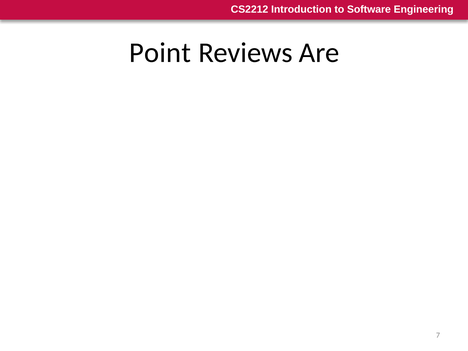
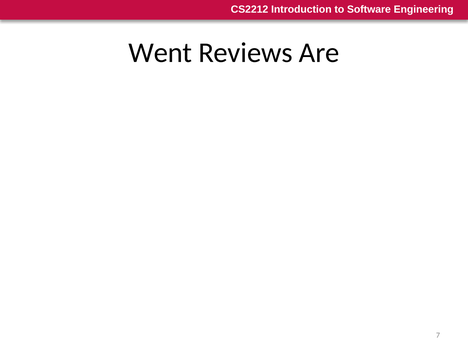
Point at (160, 53): Point -> Went
